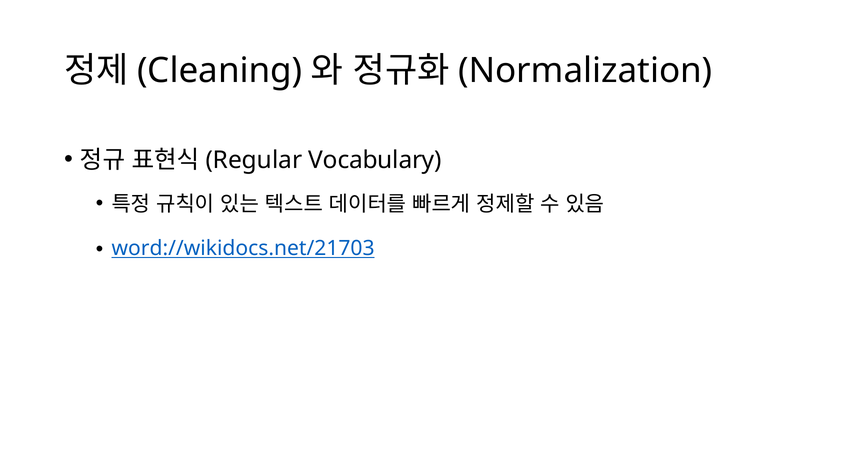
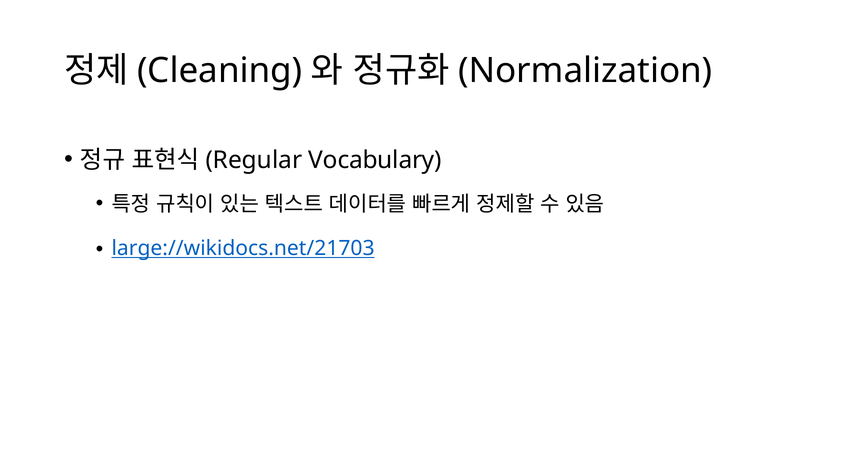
word://wikidocs.net/21703: word://wikidocs.net/21703 -> large://wikidocs.net/21703
